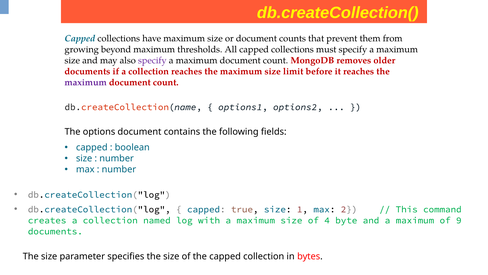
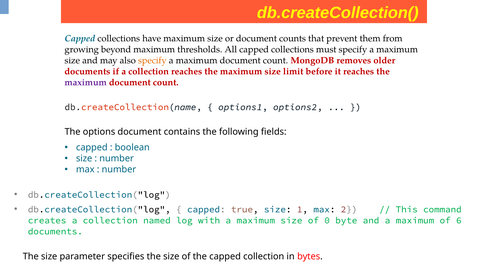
specify at (152, 60) colour: purple -> orange
4: 4 -> 0
9: 9 -> 6
